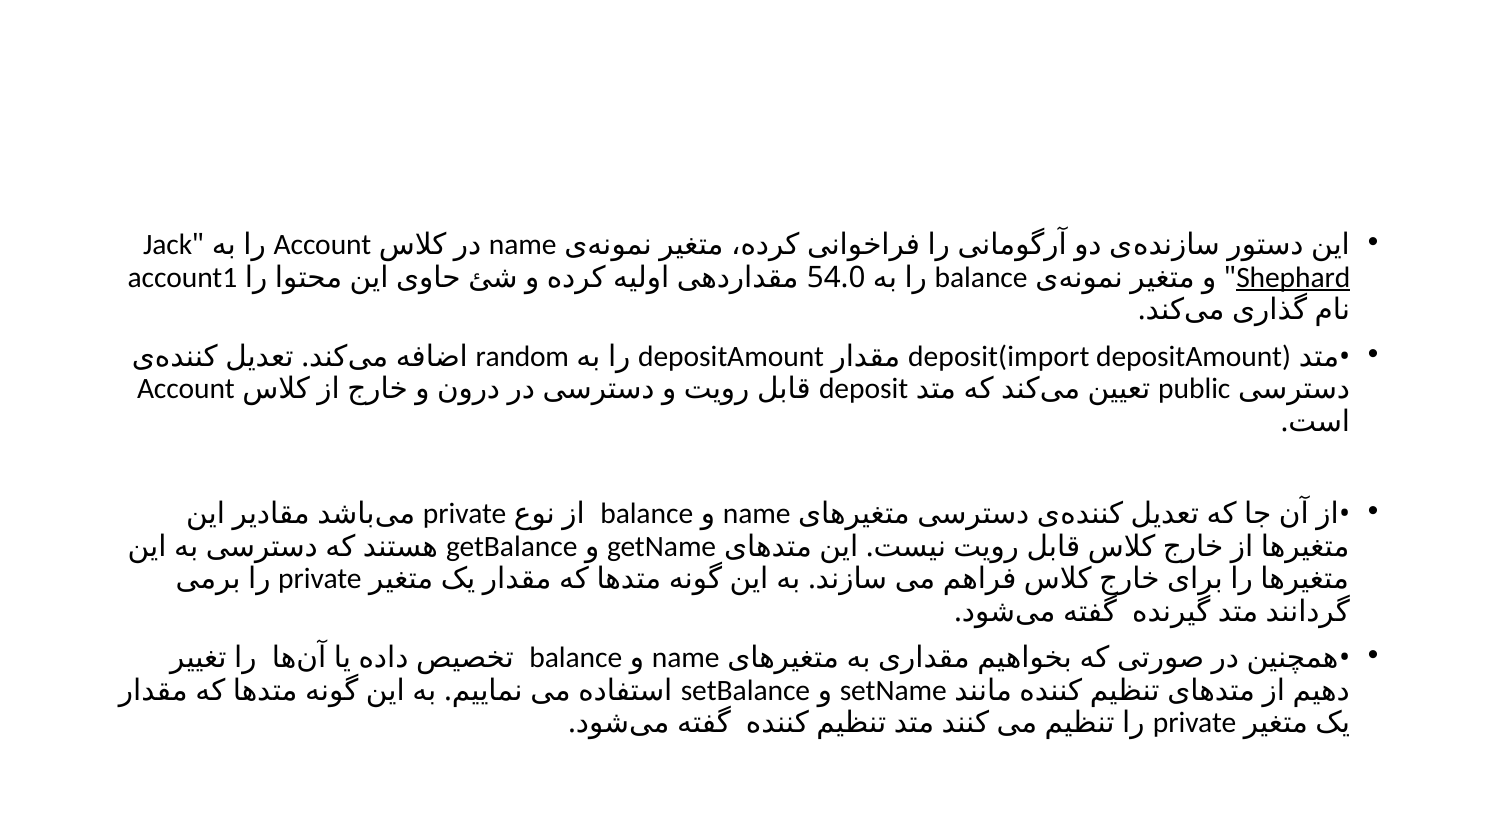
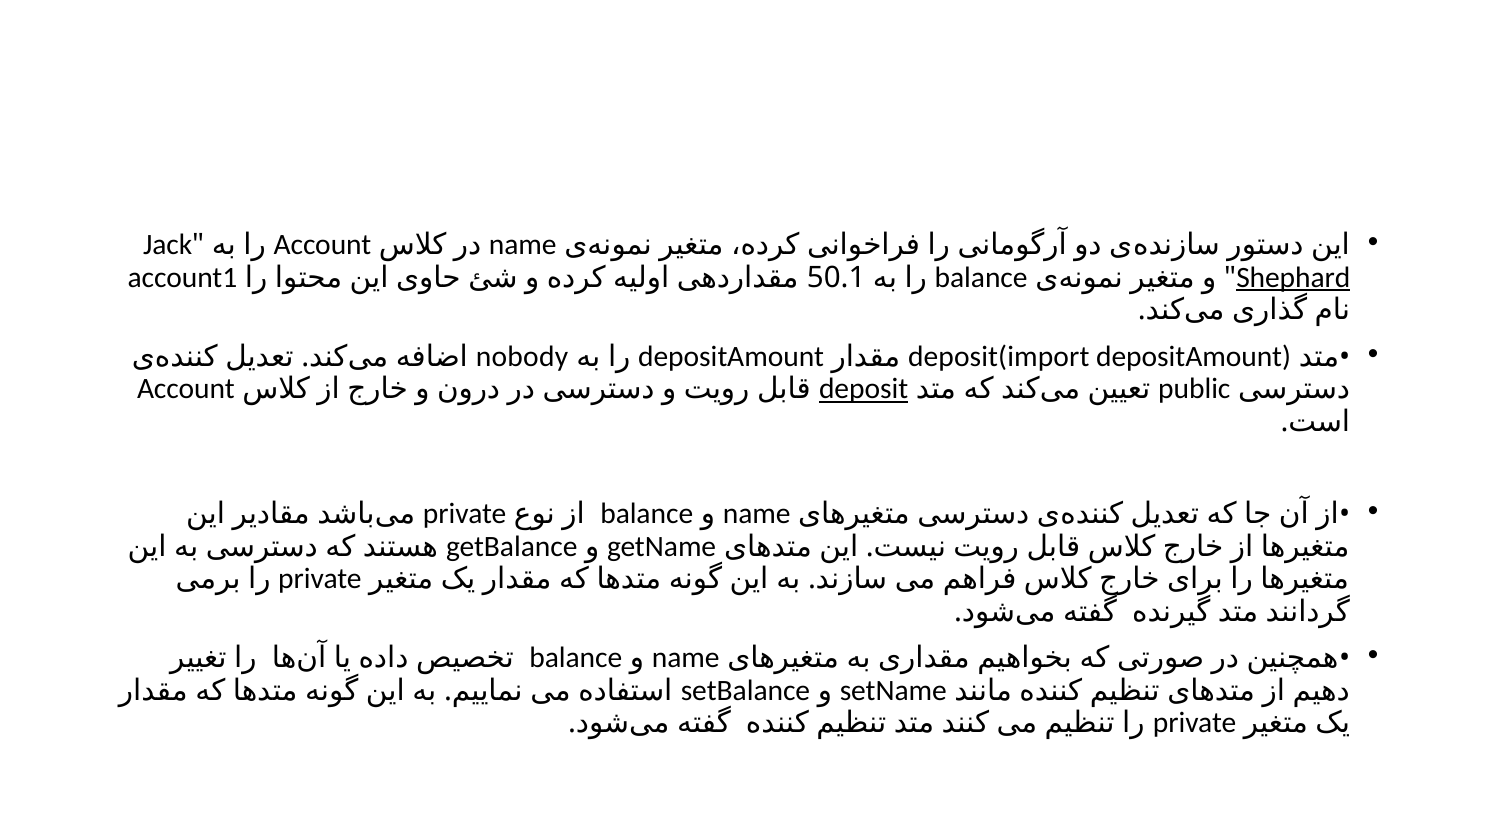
54.0: 54.0 -> 50.1
random: random -> nobody
deposit underline: none -> present
